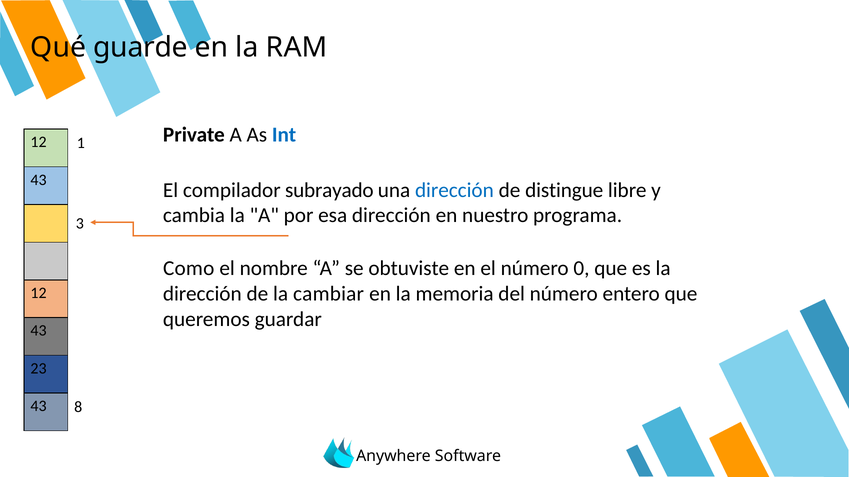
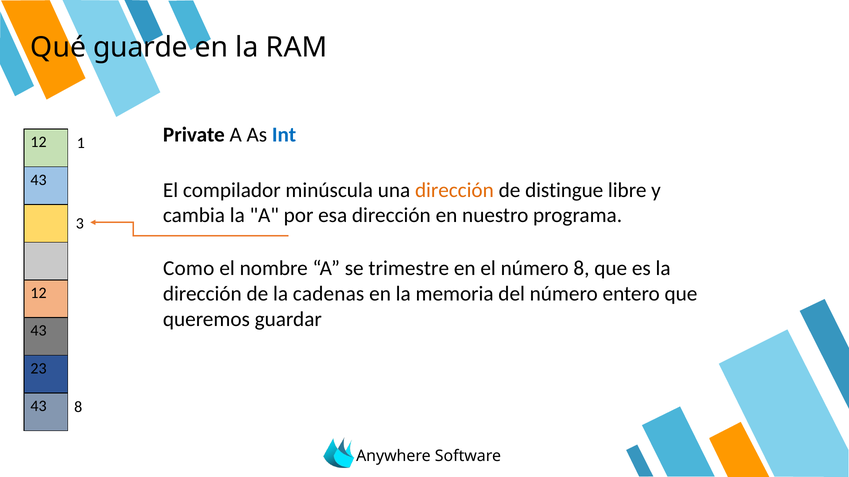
subrayado: subrayado -> minúscula
dirección at (454, 190) colour: blue -> orange
obtuviste: obtuviste -> trimestre
número 0: 0 -> 8
cambiar: cambiar -> cadenas
